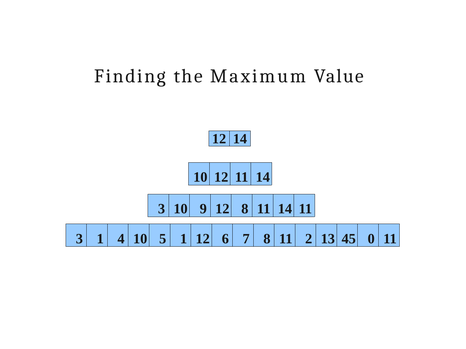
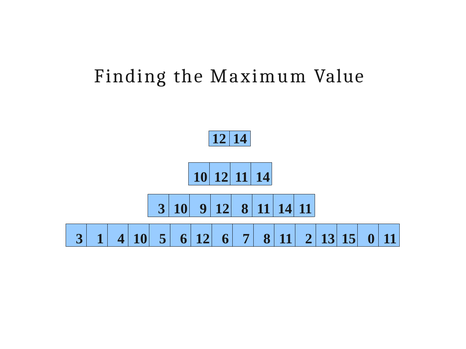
5 1: 1 -> 6
45: 45 -> 15
